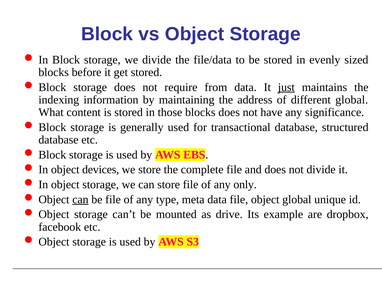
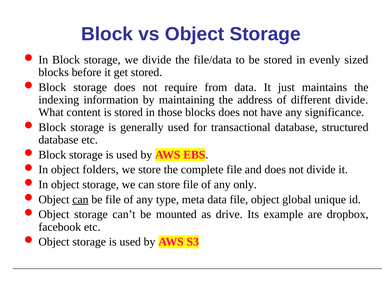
just underline: present -> none
different global: global -> divide
devices: devices -> folders
